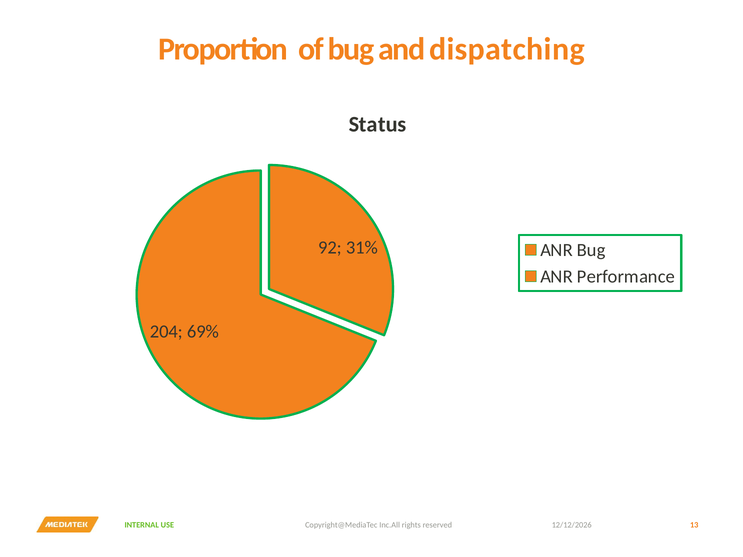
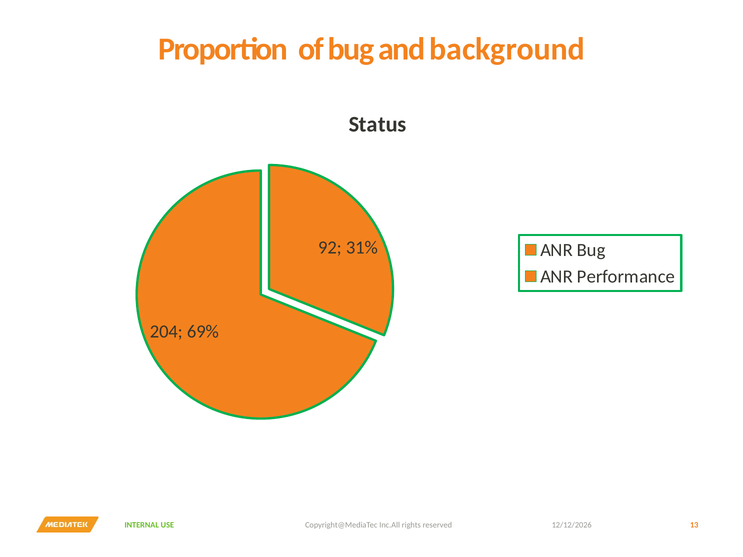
dispatching: dispatching -> background
